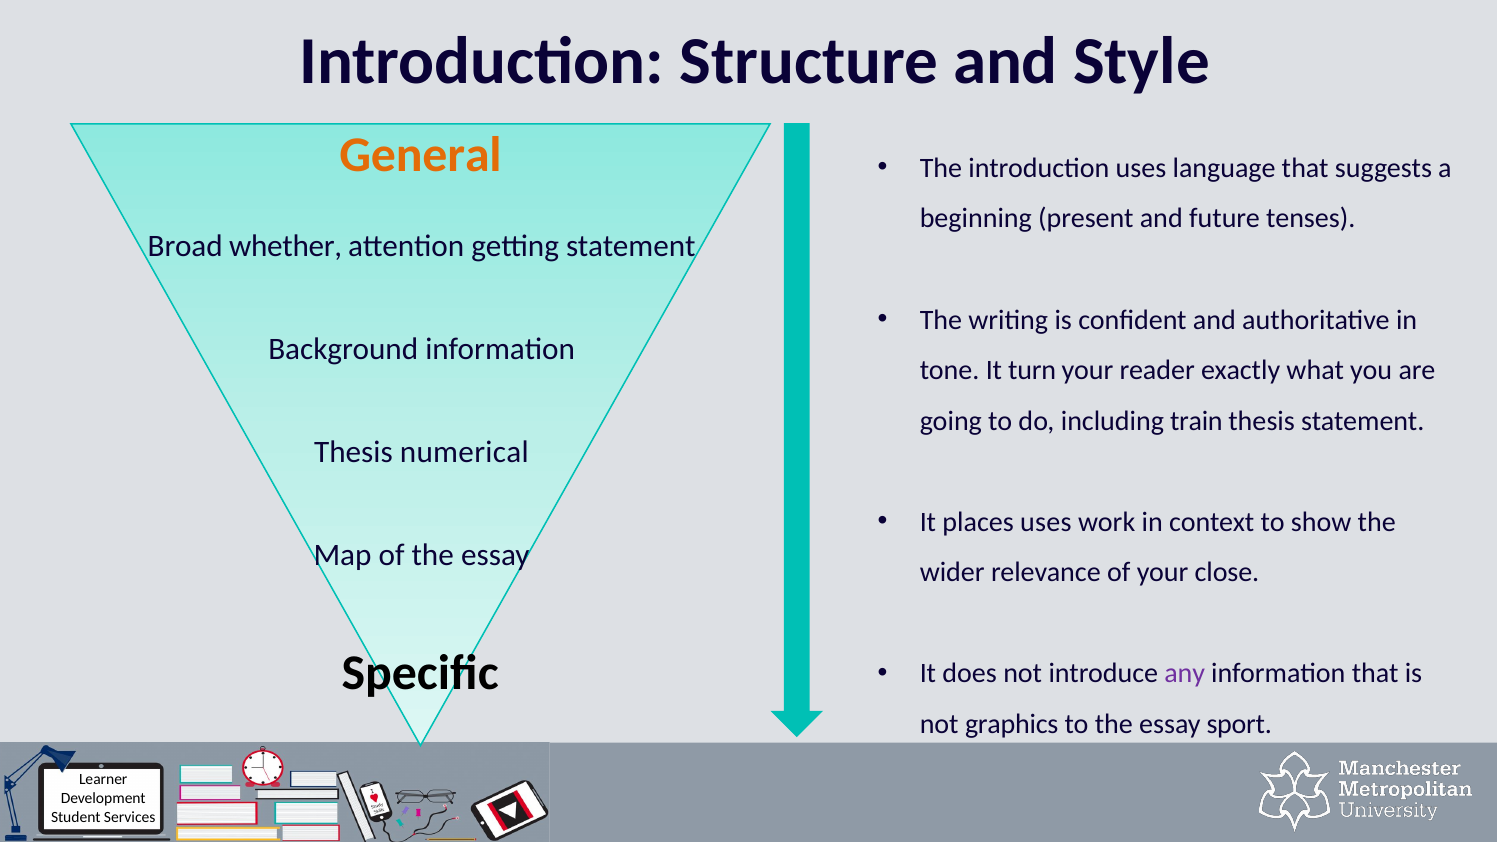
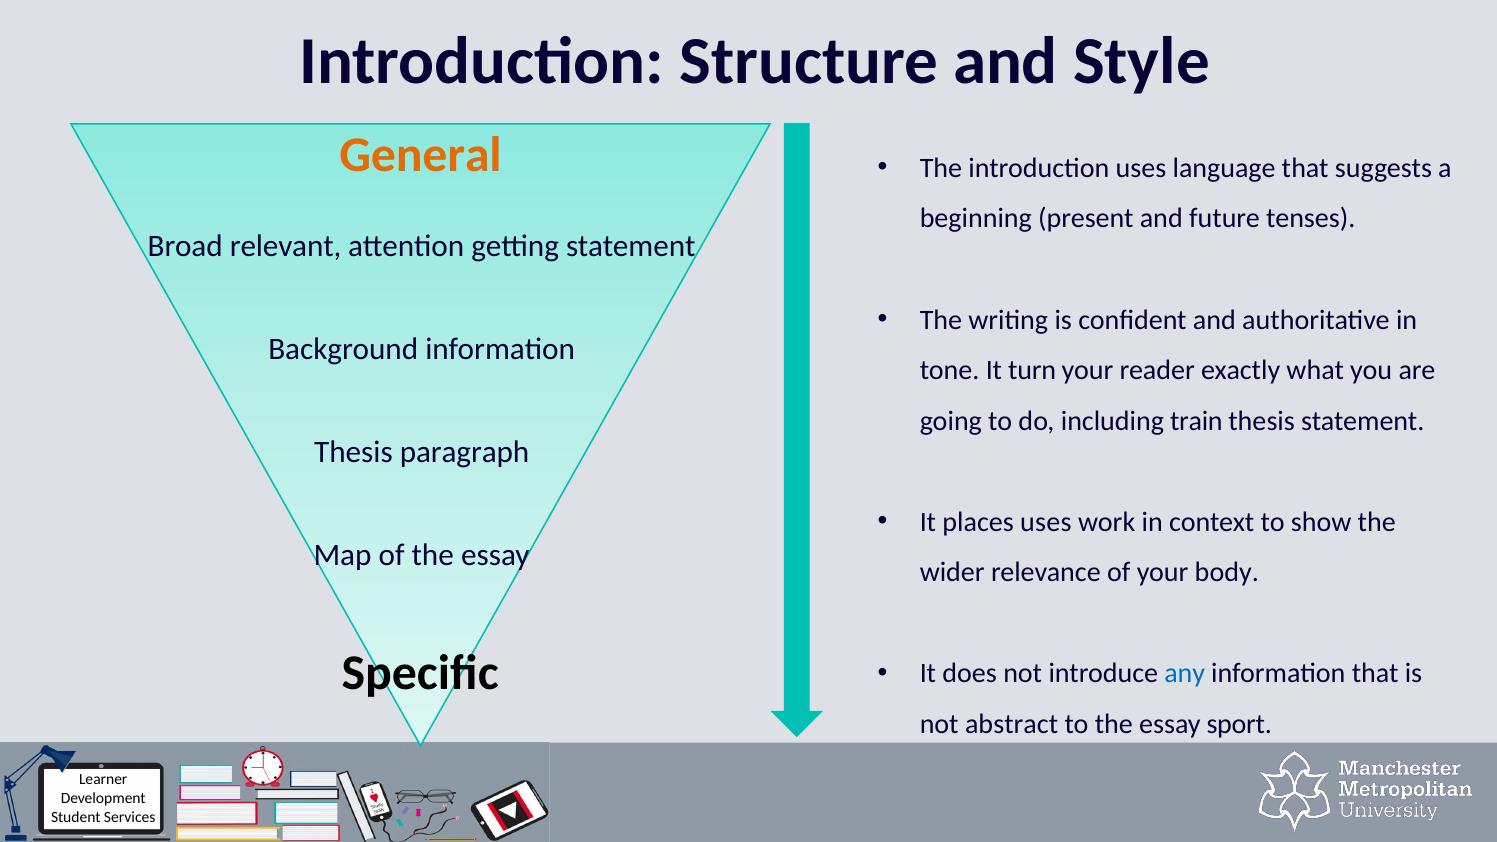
whether: whether -> relevant
numerical: numerical -> paragraph
close: close -> body
any colour: purple -> blue
graphics: graphics -> abstract
